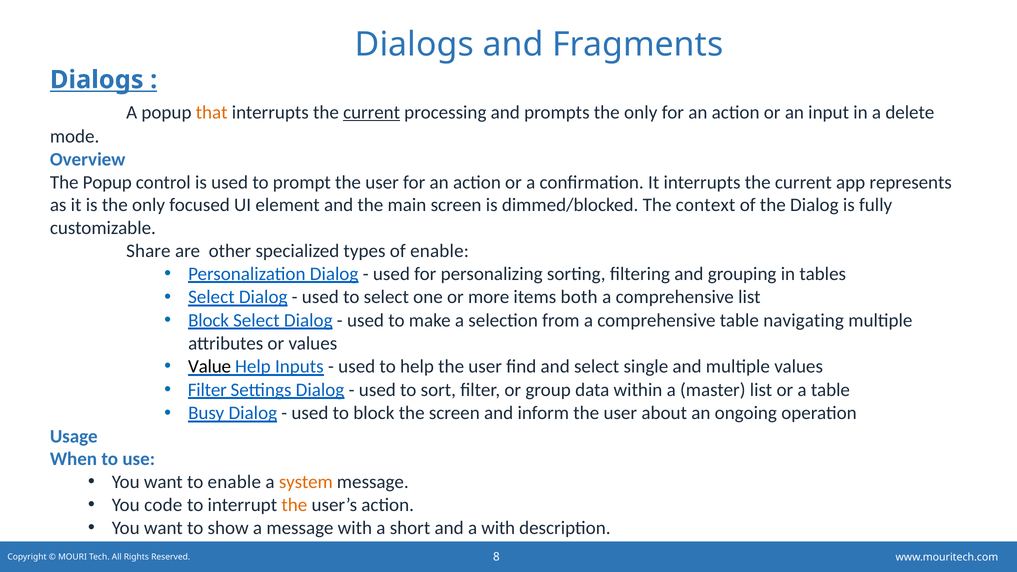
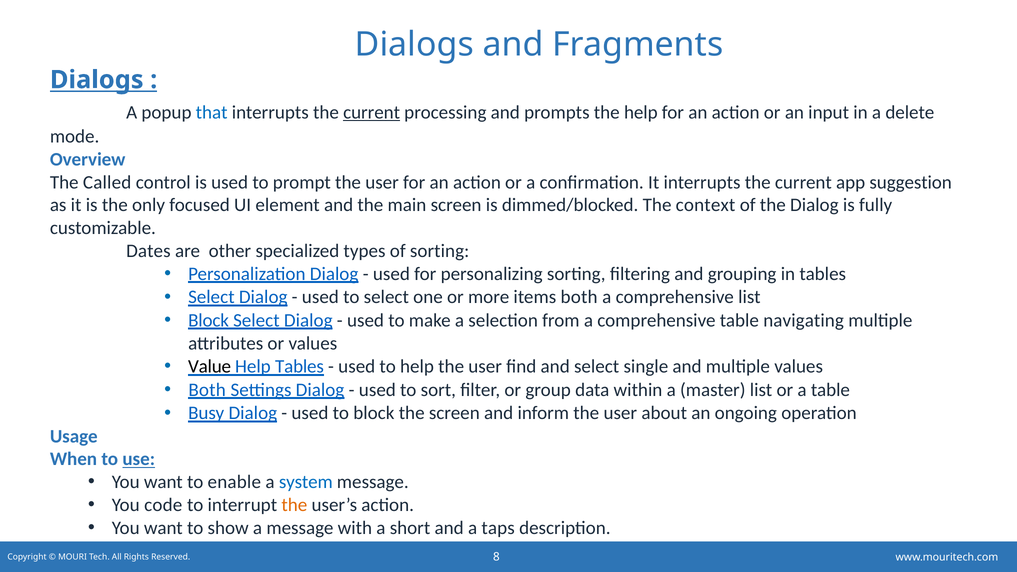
that colour: orange -> blue
prompts the only: only -> help
The Popup: Popup -> Called
represents: represents -> suggestion
Share: Share -> Dates
of enable: enable -> sorting
Help Inputs: Inputs -> Tables
Filter at (207, 390): Filter -> Both
use underline: none -> present
system colour: orange -> blue
a with: with -> taps
